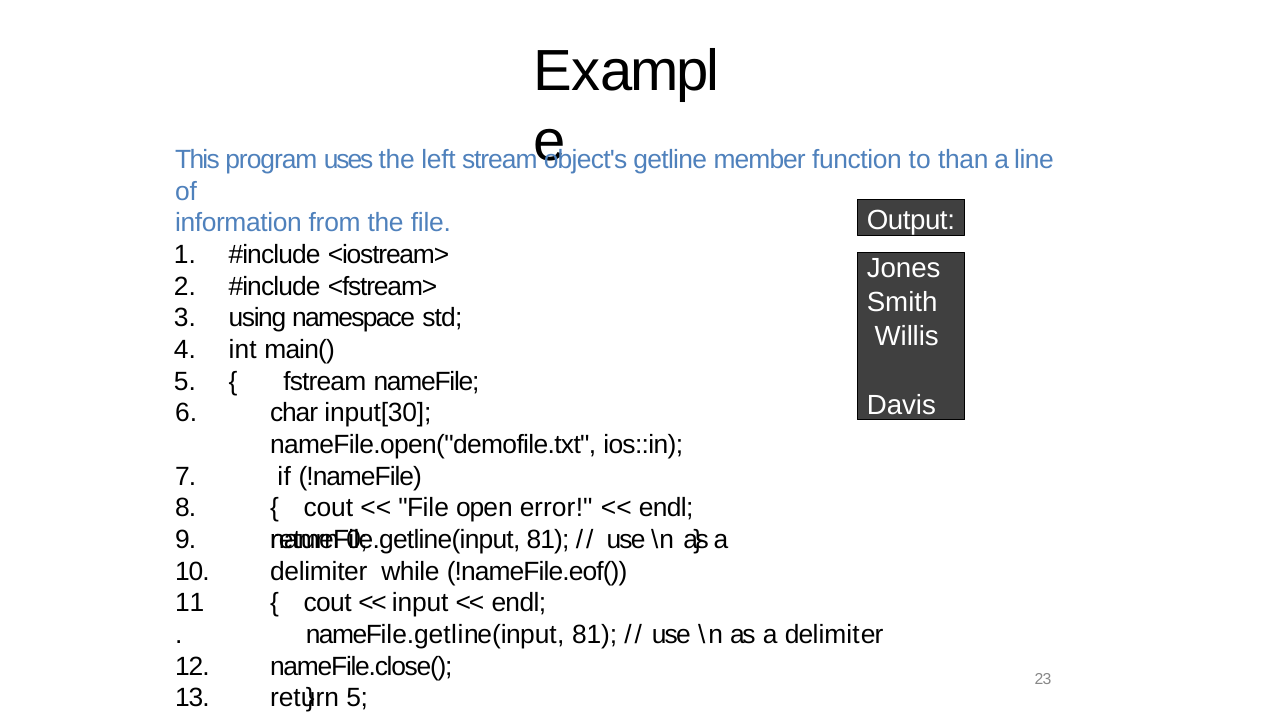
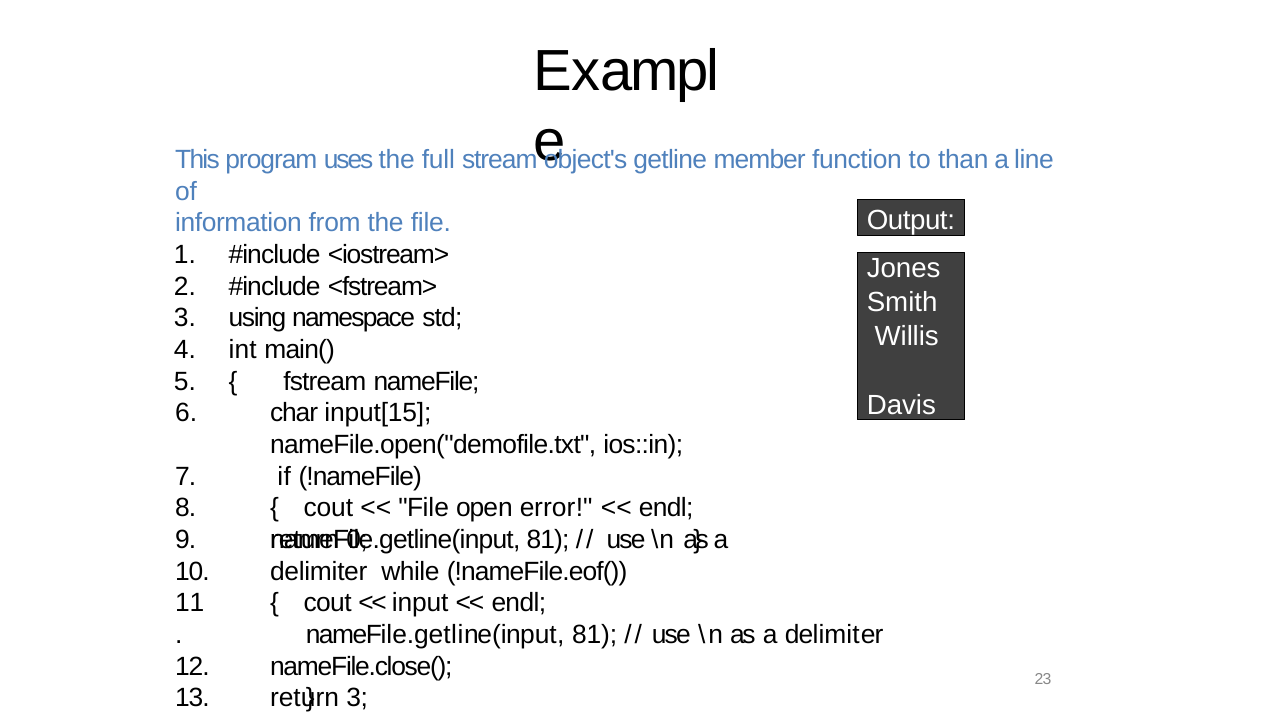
left: left -> full
input[30: input[30 -> input[15
5 at (357, 698): 5 -> 3
